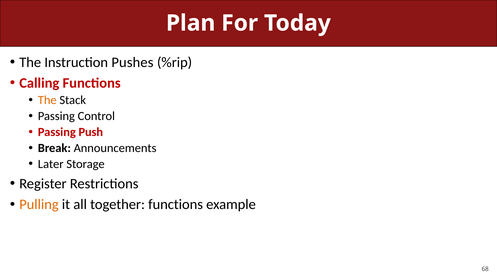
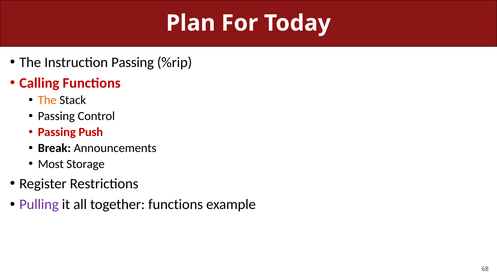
Instruction Pushes: Pushes -> Passing
Later: Later -> Most
Pulling colour: orange -> purple
